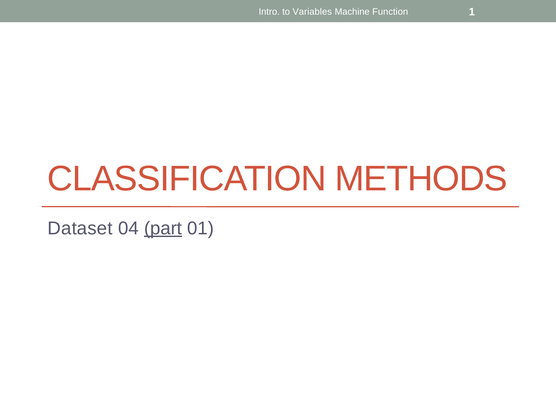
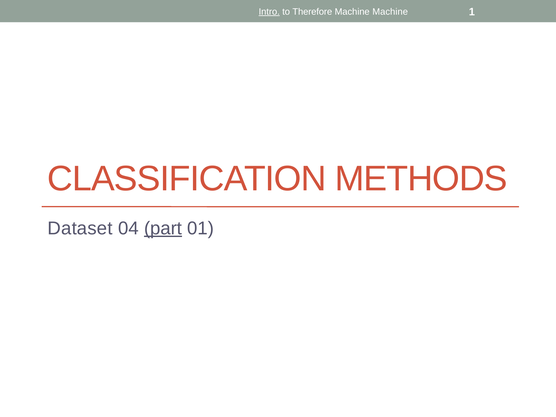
Intro underline: none -> present
Variables: Variables -> Therefore
Machine Function: Function -> Machine
